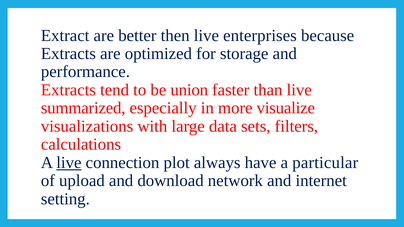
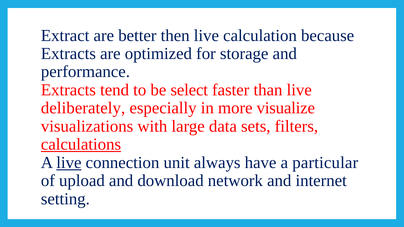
enterprises: enterprises -> calculation
union: union -> select
summarized: summarized -> deliberately
calculations underline: none -> present
plot: plot -> unit
